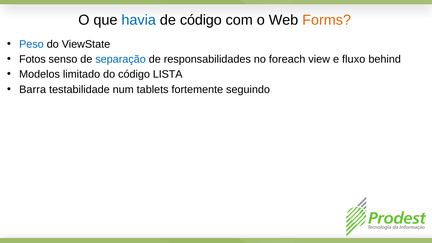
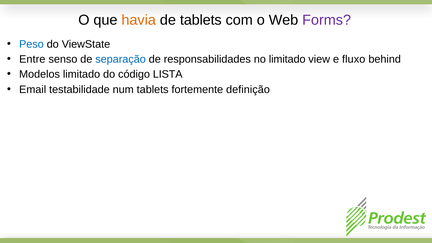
havia colour: blue -> orange
de código: código -> tablets
Forms colour: orange -> purple
Fotos: Fotos -> Entre
no foreach: foreach -> limitado
Barra: Barra -> Email
seguindo: seguindo -> definição
